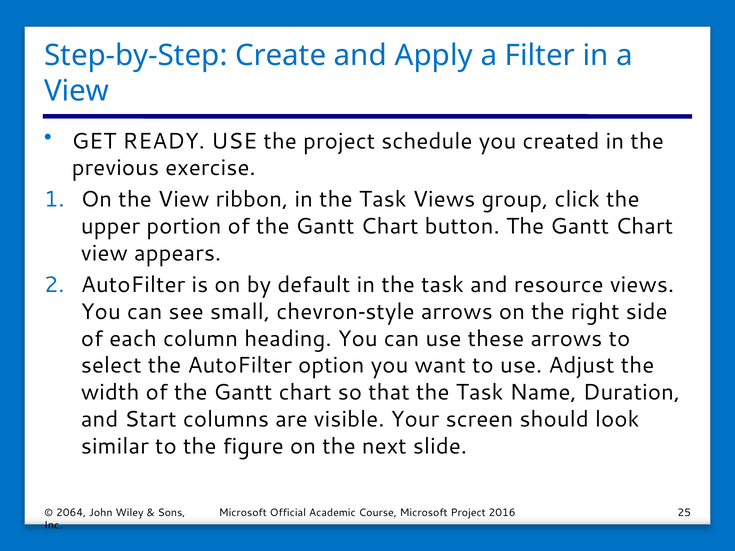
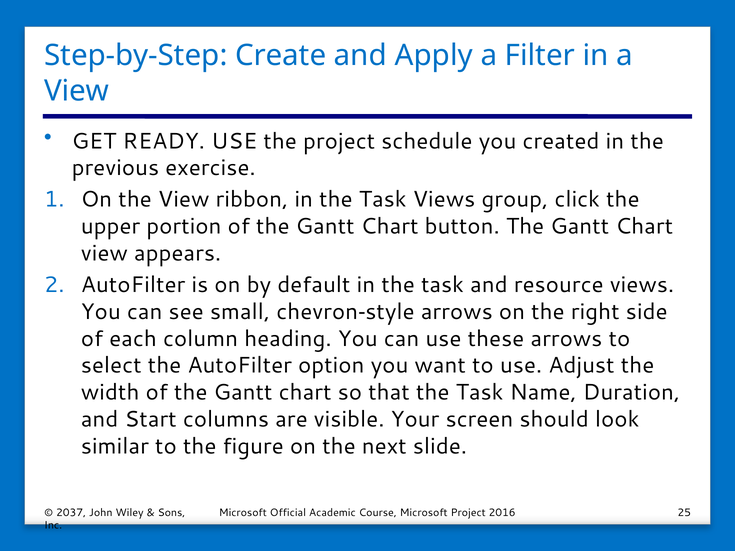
2064: 2064 -> 2037
